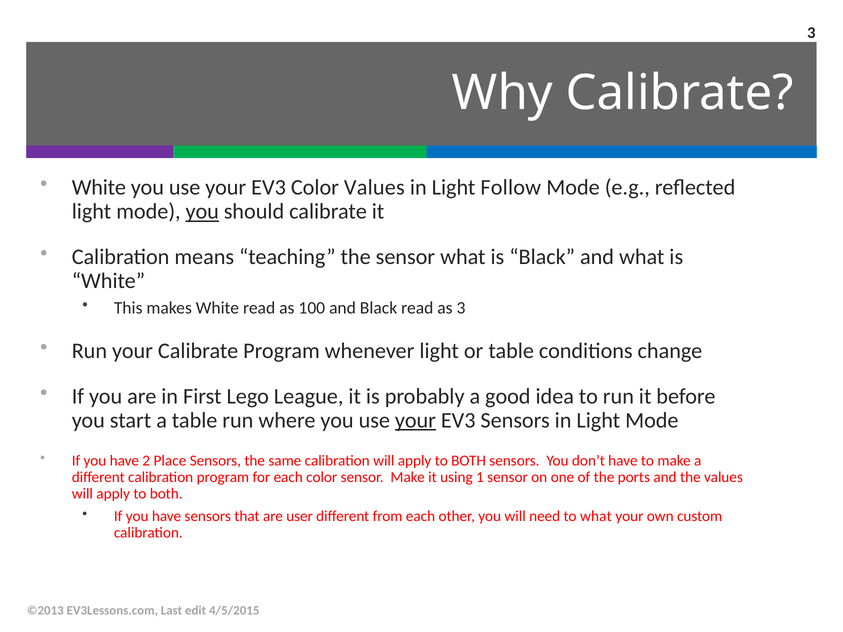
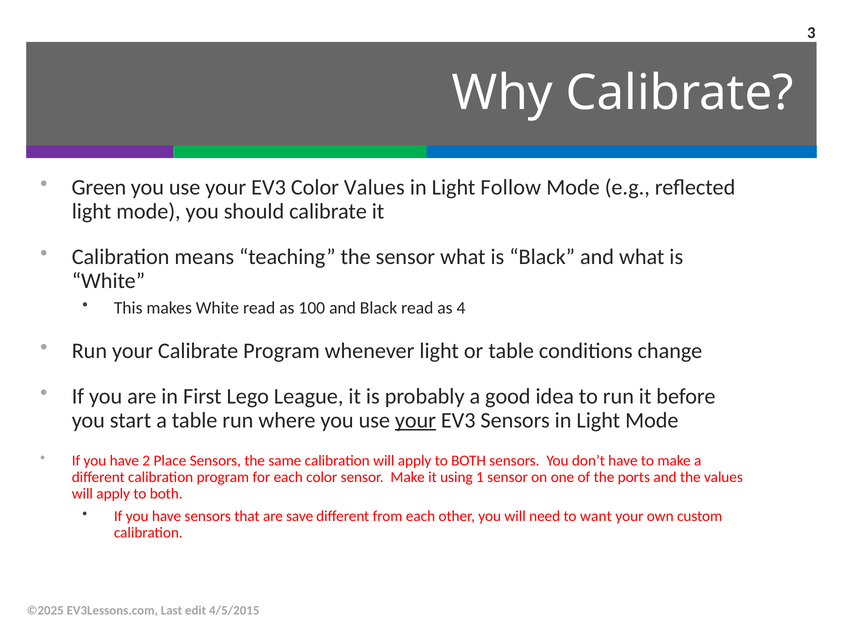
White at (99, 188): White -> Green
you at (202, 212) underline: present -> none
as 3: 3 -> 4
user: user -> save
to what: what -> want
©2013: ©2013 -> ©2025
